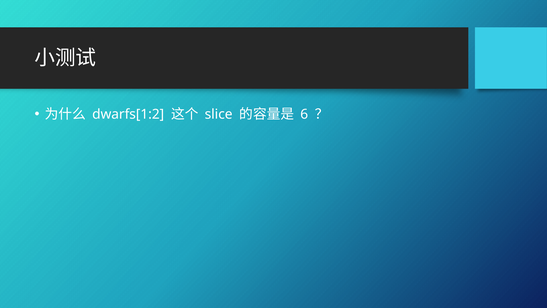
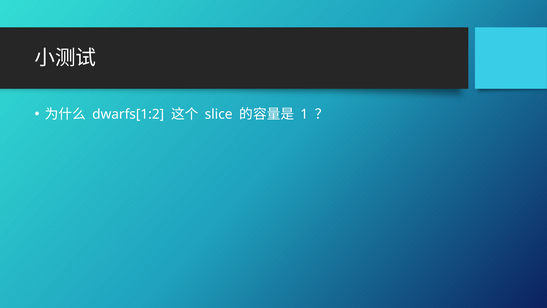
6: 6 -> 1
